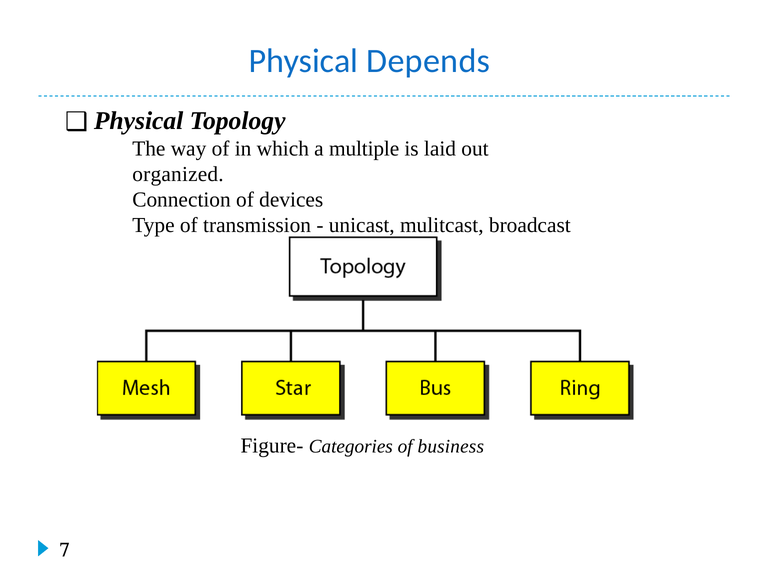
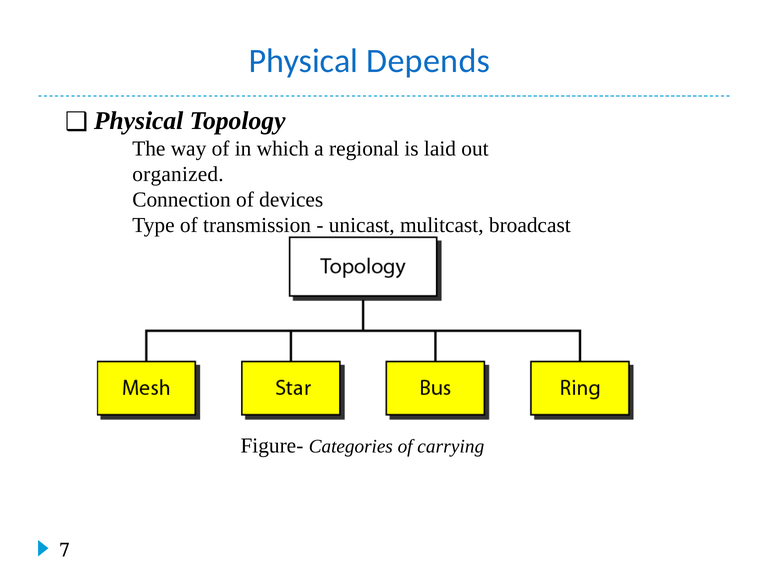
multiple: multiple -> regional
business: business -> carrying
